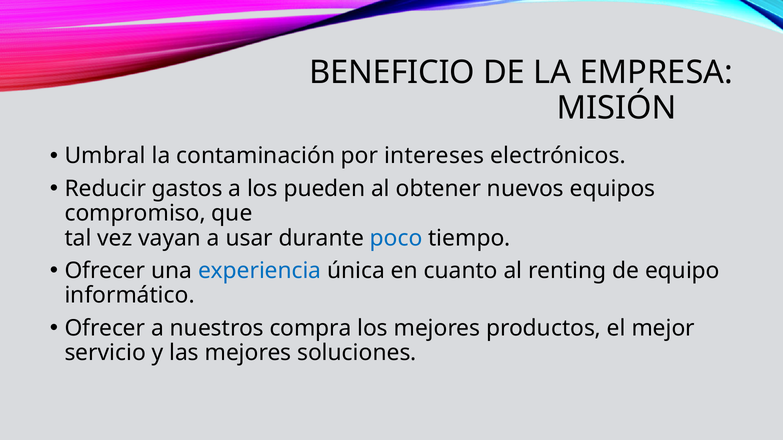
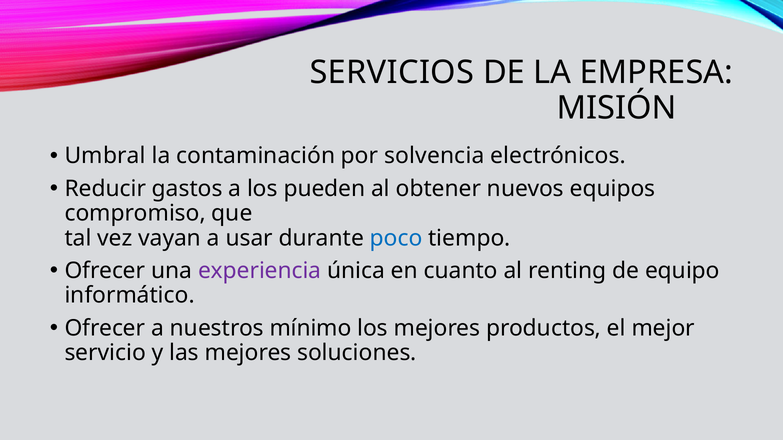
BENEFICIO: BENEFICIO -> SERVICIOS
intereses: intereses -> solvencia
experiencia colour: blue -> purple
compra: compra -> mínimo
